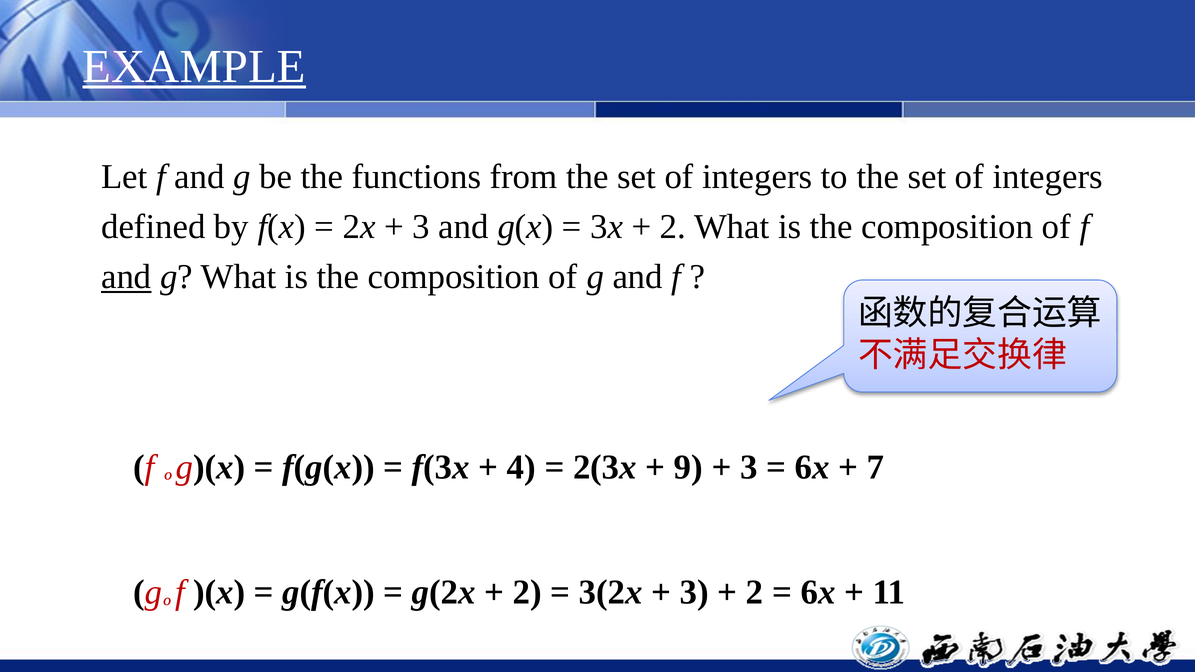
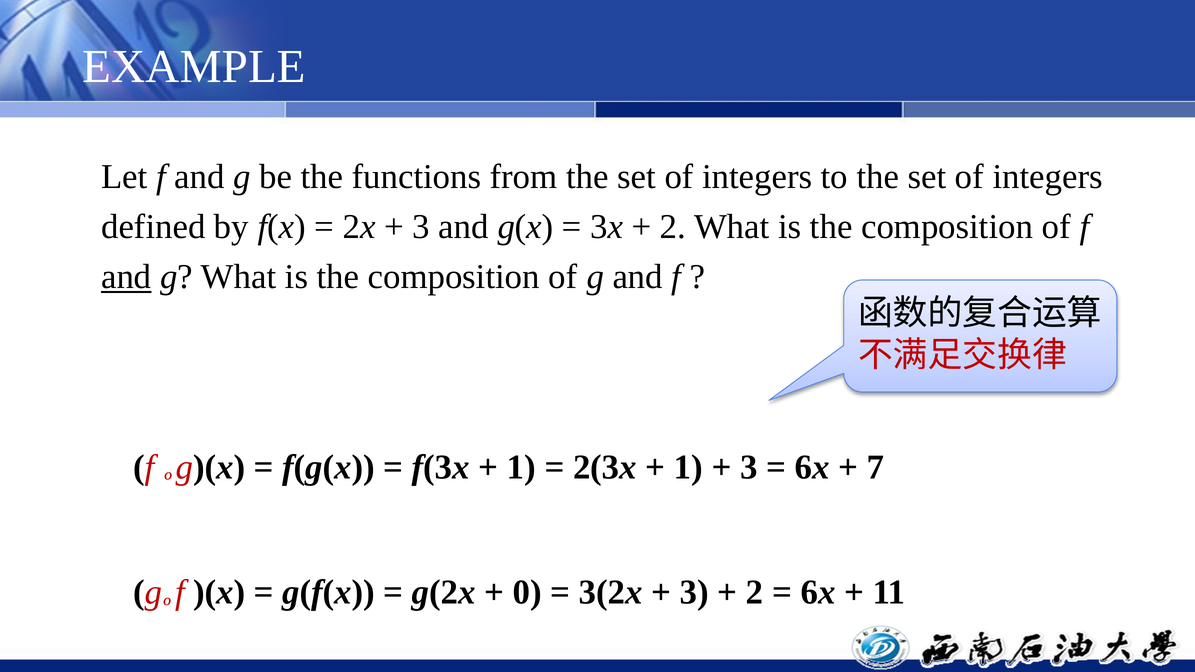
EXAMPLE underline: present -> none
4 at (521, 467): 4 -> 1
9 at (688, 467): 9 -> 1
2 at (527, 593): 2 -> 0
